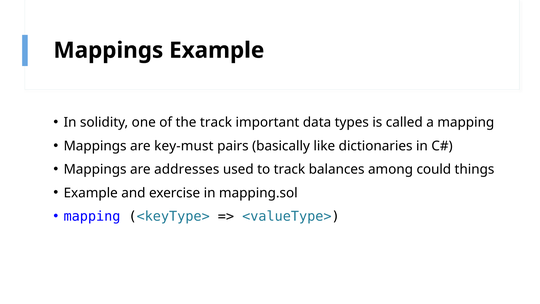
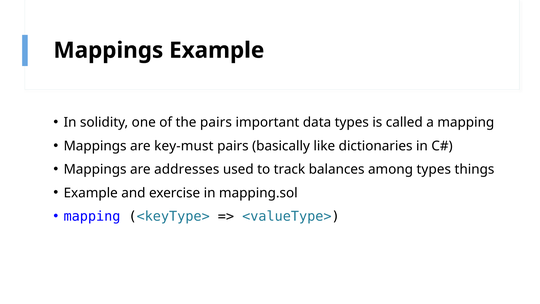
the track: track -> pairs
among could: could -> types
